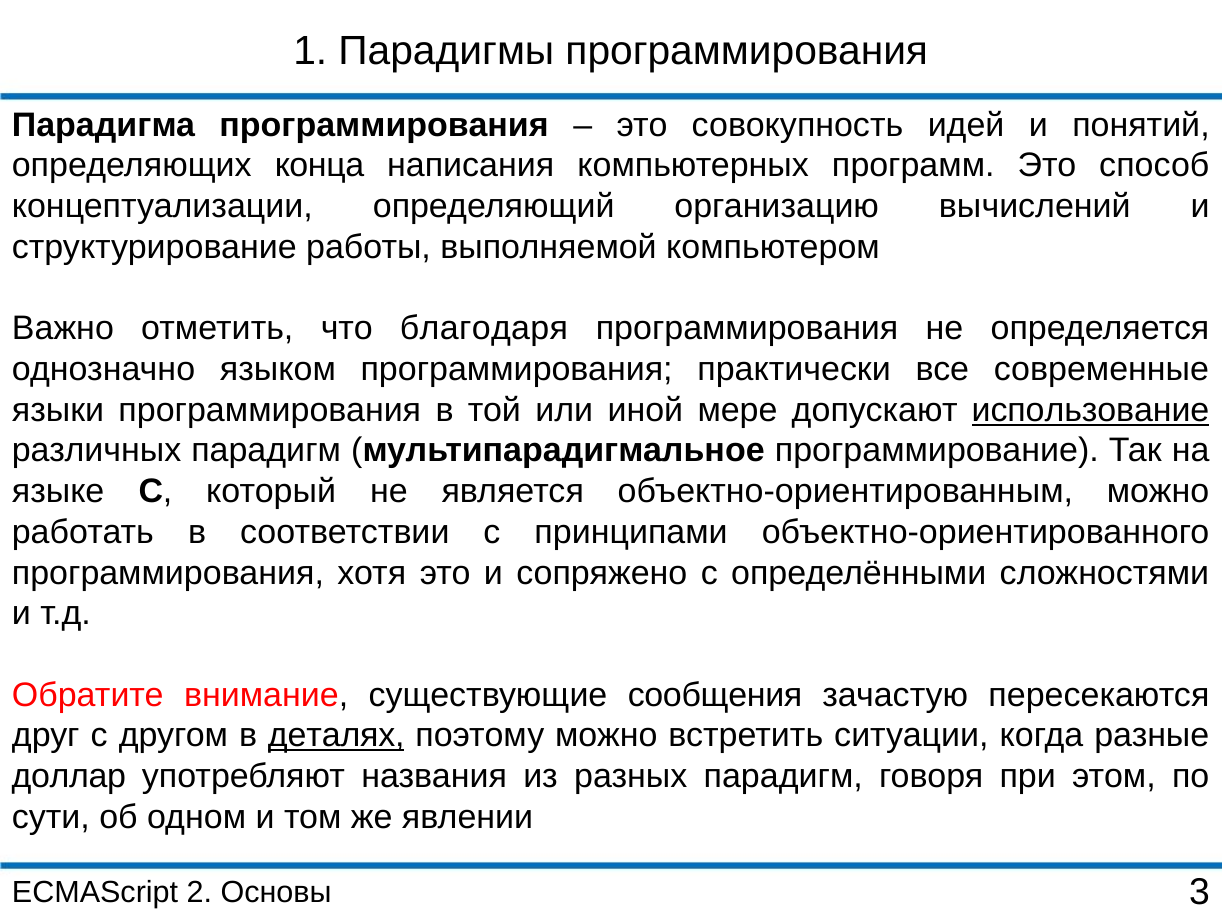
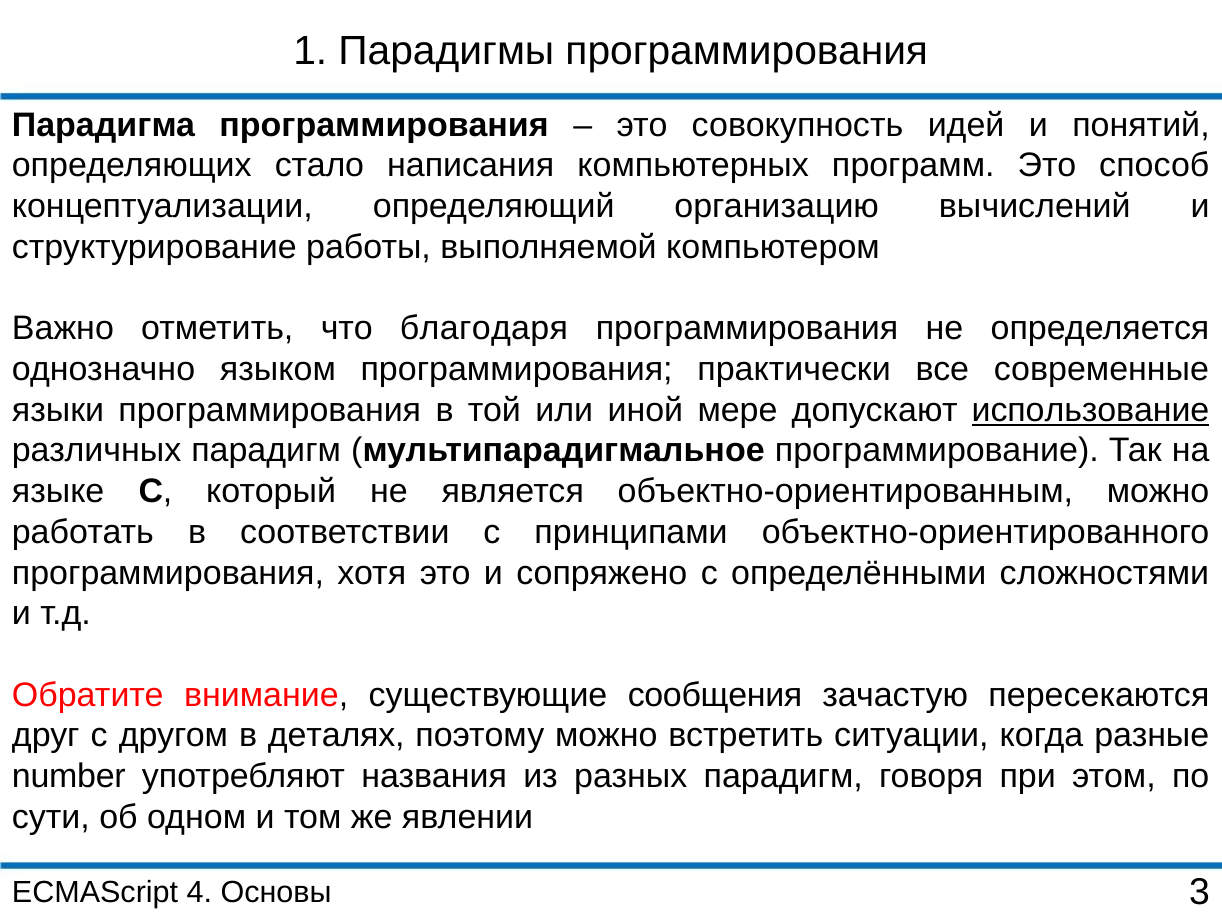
конца: конца -> стало
деталях underline: present -> none
доллар: доллар -> number
2: 2 -> 4
